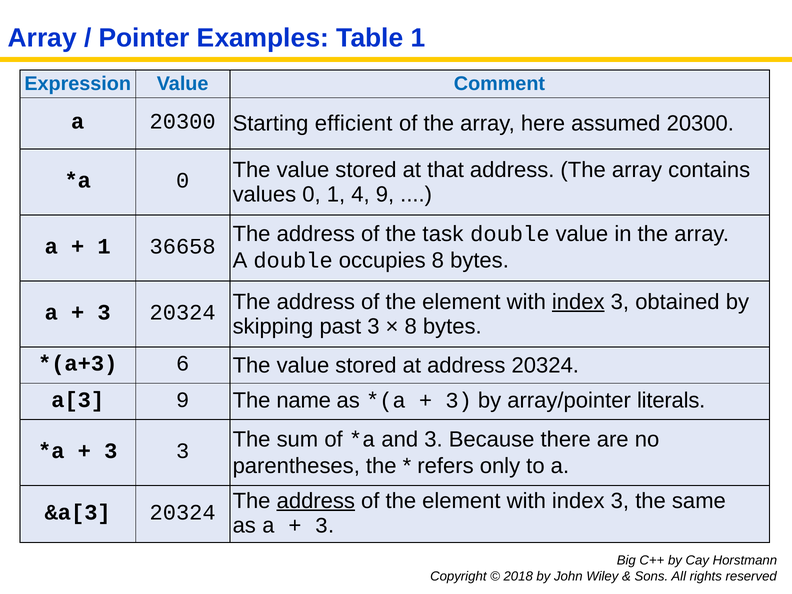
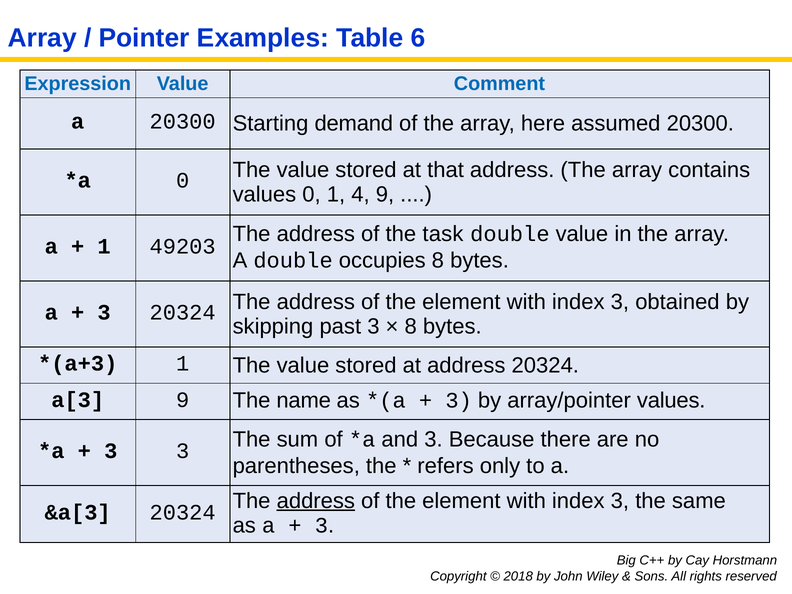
Table 1: 1 -> 6
efficient: efficient -> demand
36658: 36658 -> 49203
index at (578, 302) underline: present -> none
6 at (183, 363): 6 -> 1
array/pointer literals: literals -> values
